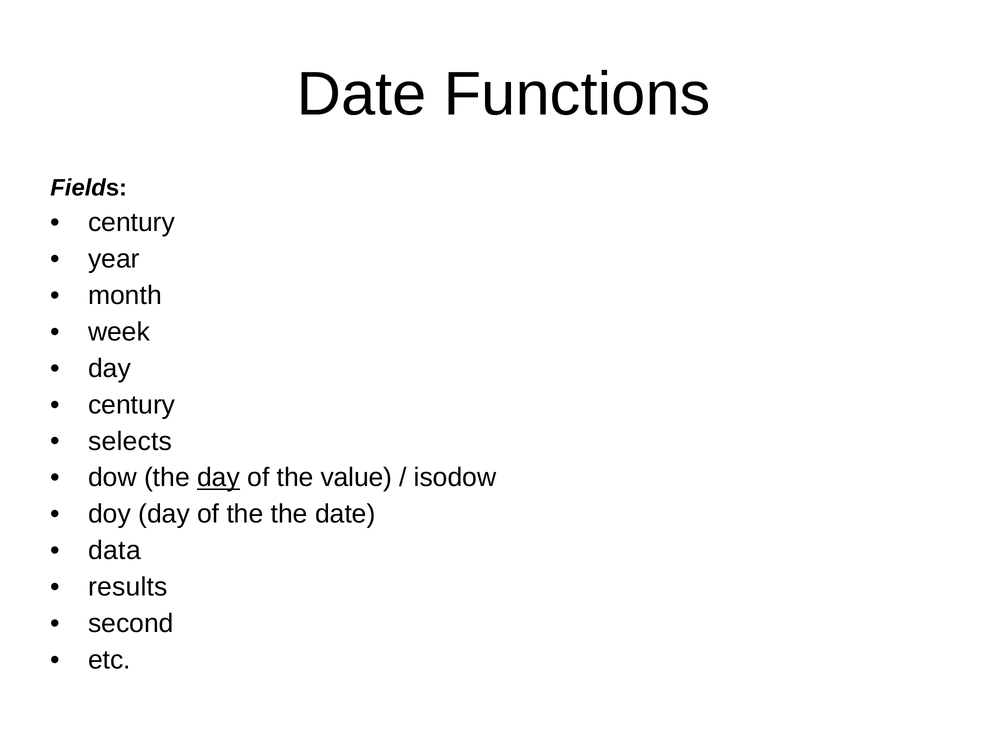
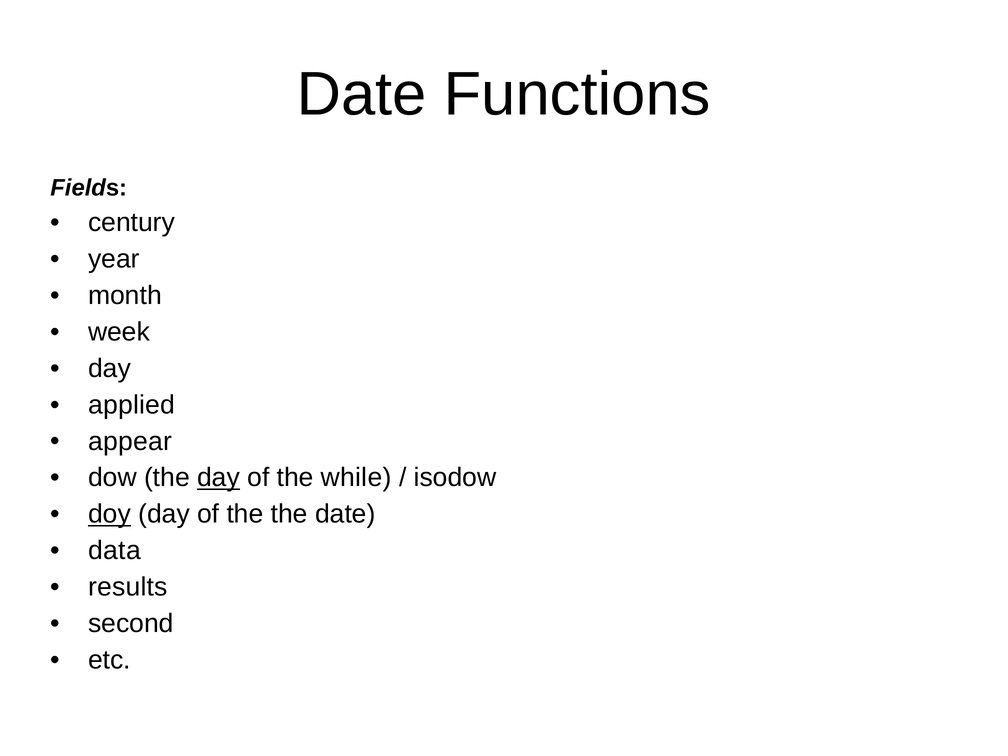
century at (132, 405): century -> applied
selects: selects -> appear
value: value -> while
doy underline: none -> present
